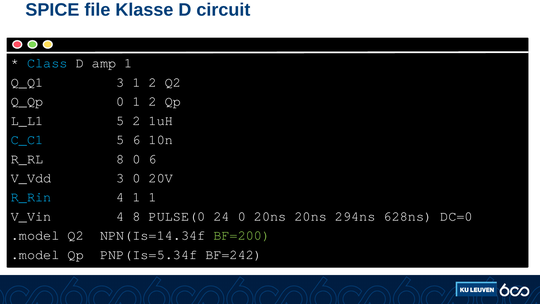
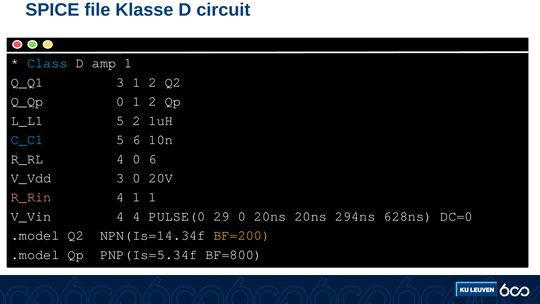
R_RL 8: 8 -> 4
R_Rin colour: light blue -> pink
4 8: 8 -> 4
24: 24 -> 29
BF=200 colour: light green -> yellow
BF=242: BF=242 -> BF=800
